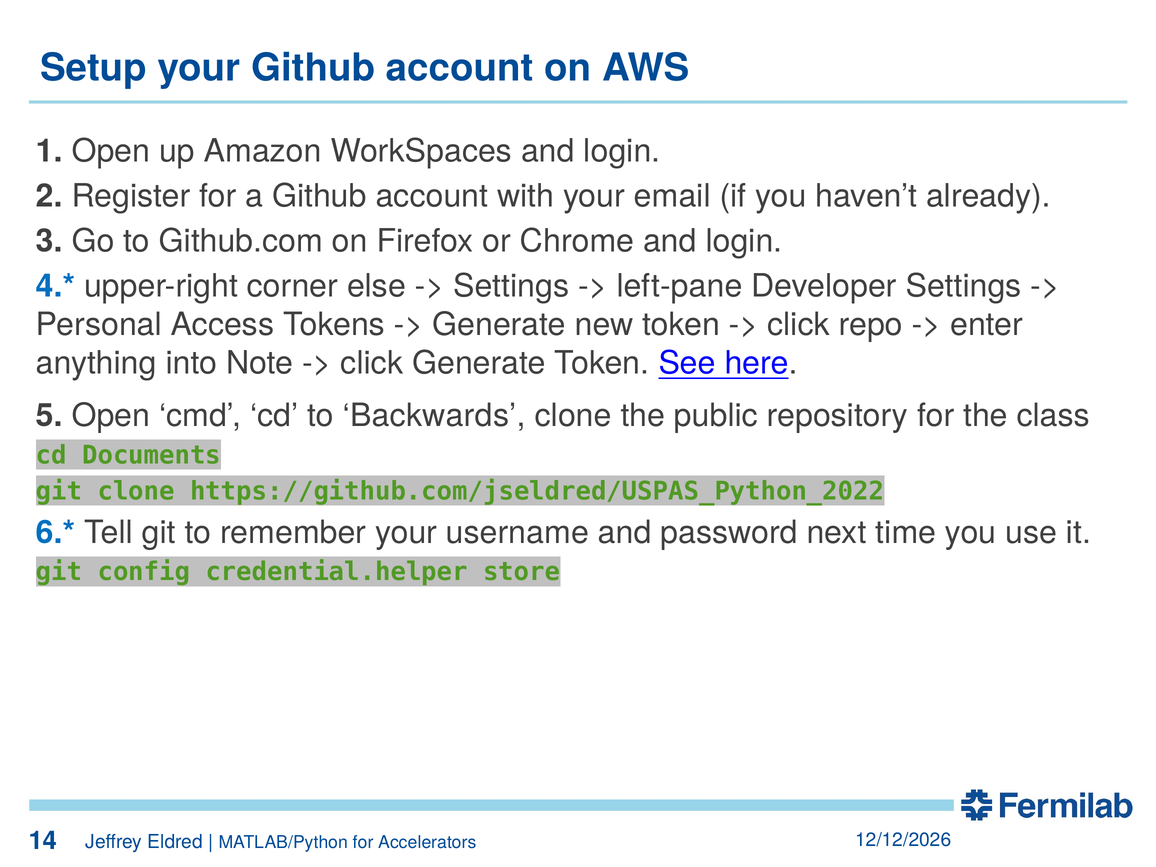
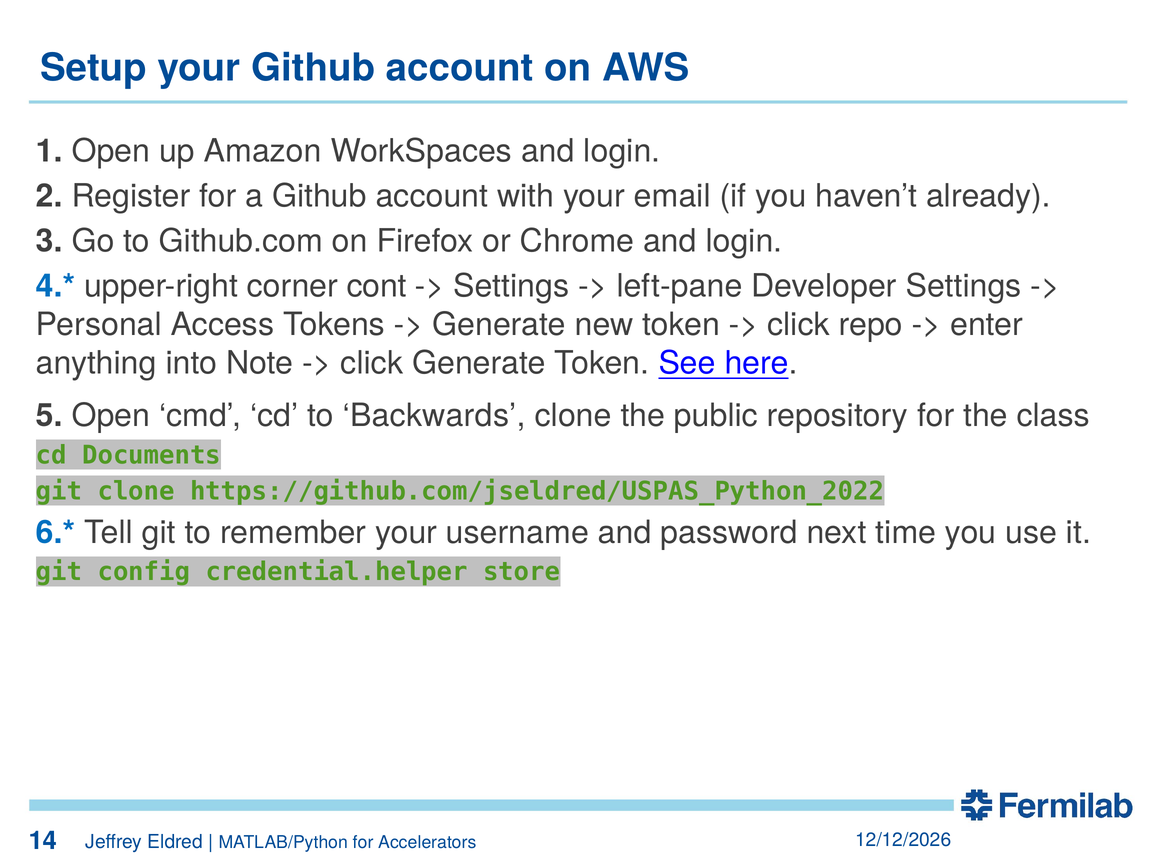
else: else -> cont
